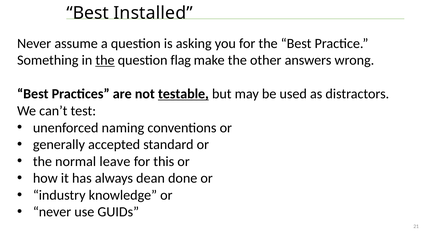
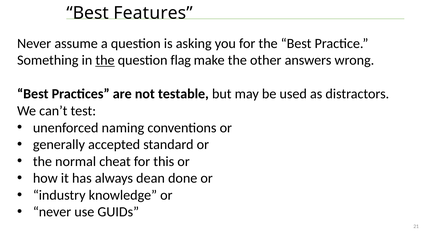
Installed: Installed -> Features
testable underline: present -> none
leave: leave -> cheat
